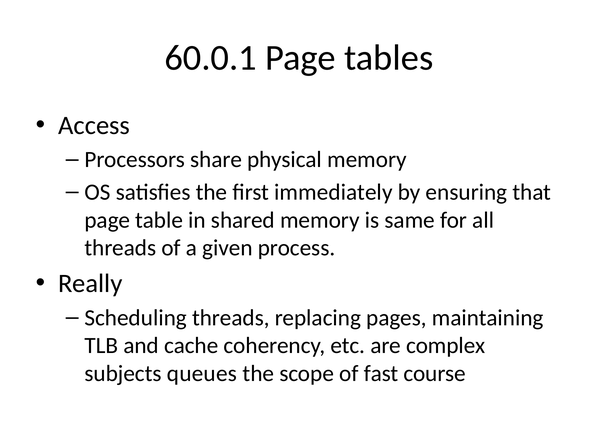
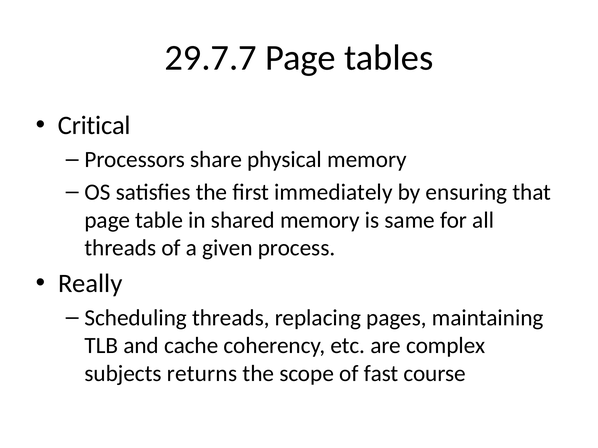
60.0.1: 60.0.1 -> 29.7.7
Access: Access -> Critical
queues: queues -> returns
